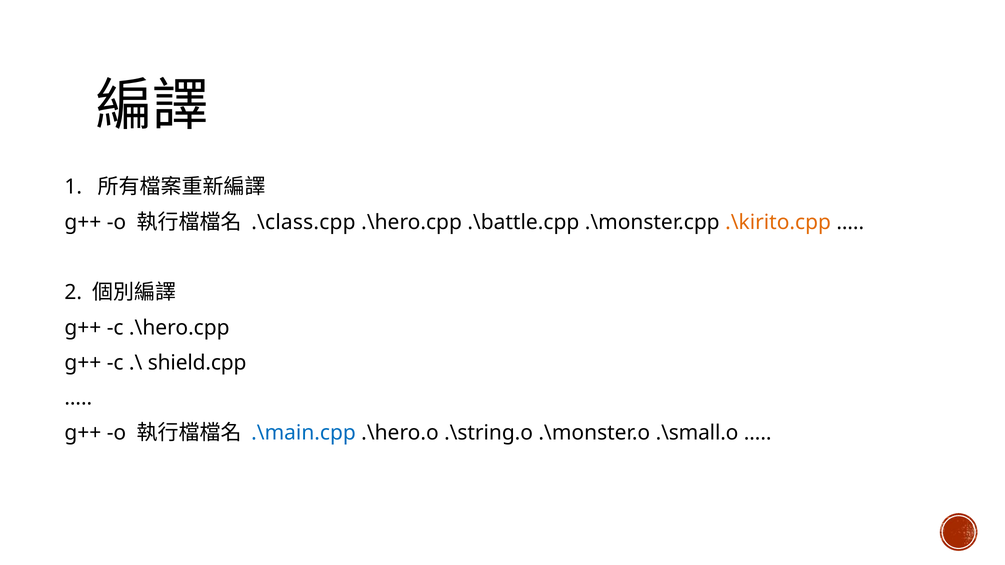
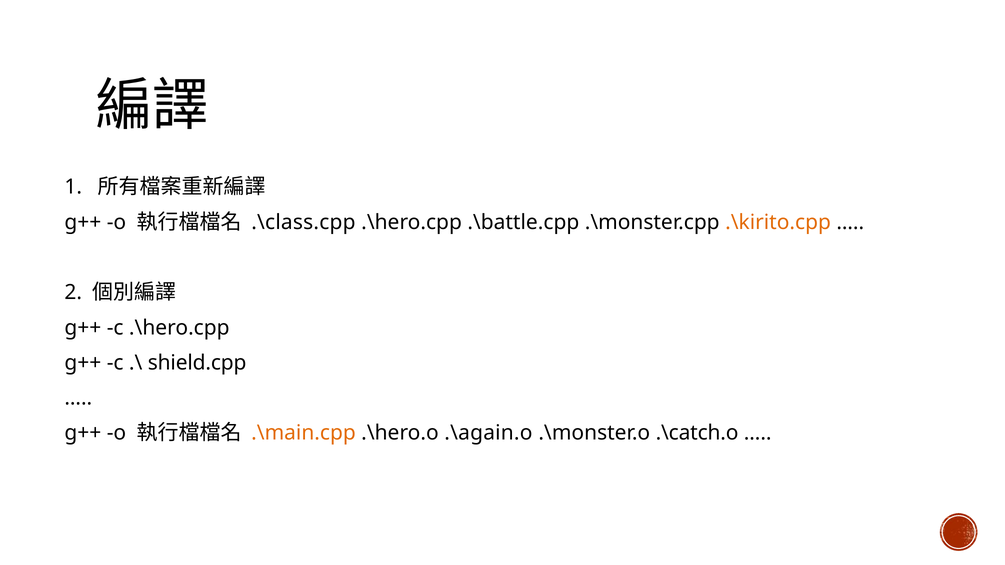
.\main.cpp colour: blue -> orange
.\string.o: .\string.o -> .\again.o
.\small.o: .\small.o -> .\catch.o
